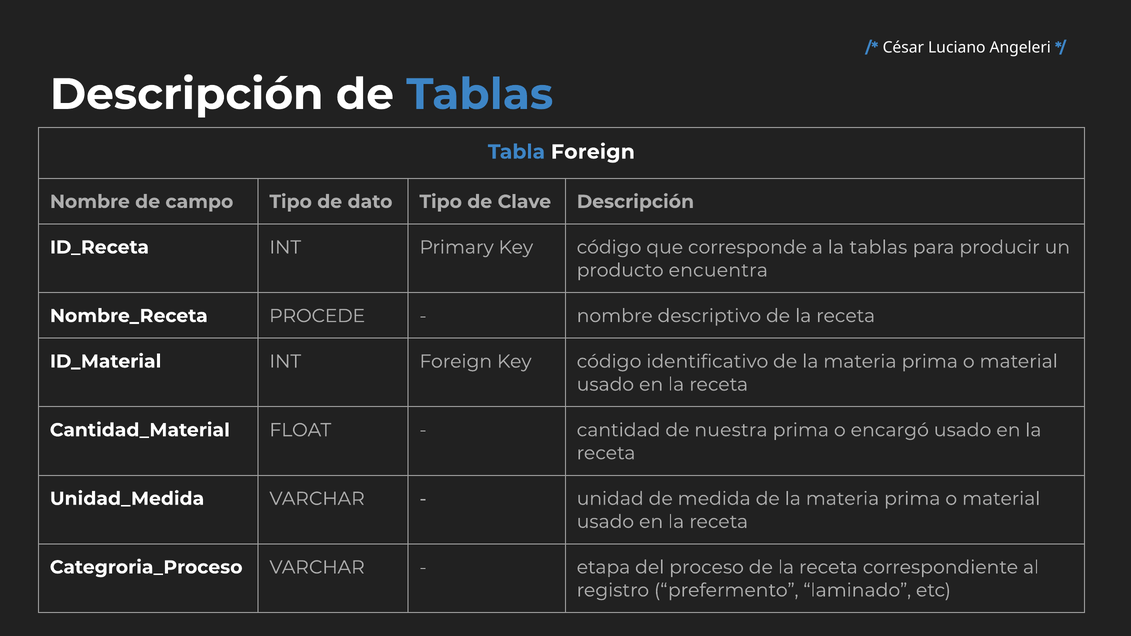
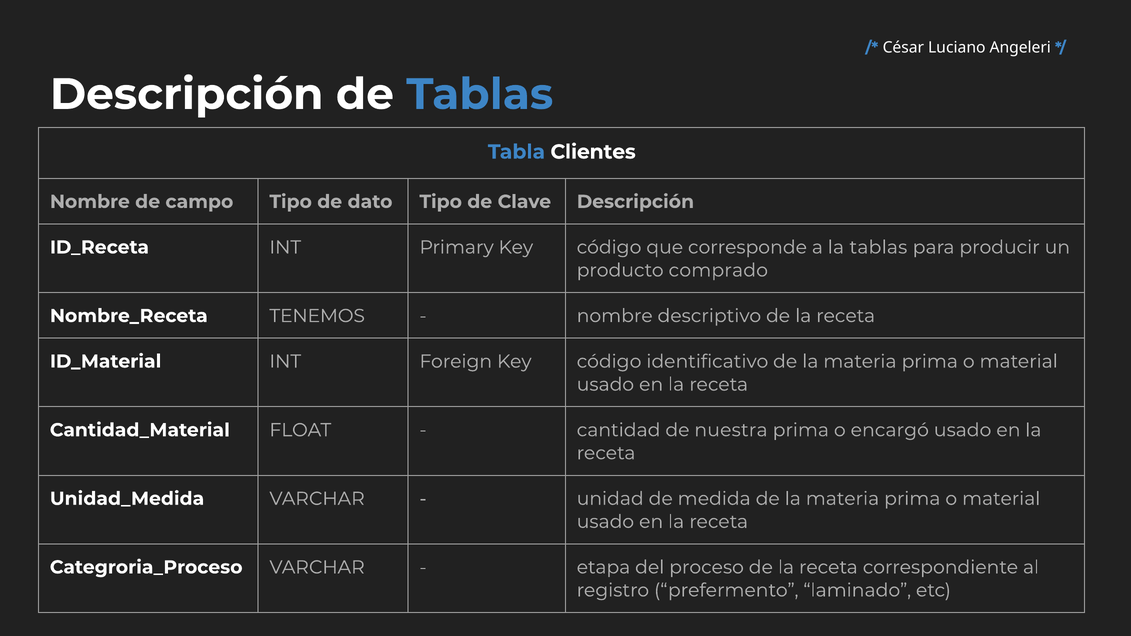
Tabla Foreign: Foreign -> Clientes
encuentra: encuentra -> comprado
PROCEDE: PROCEDE -> TENEMOS
